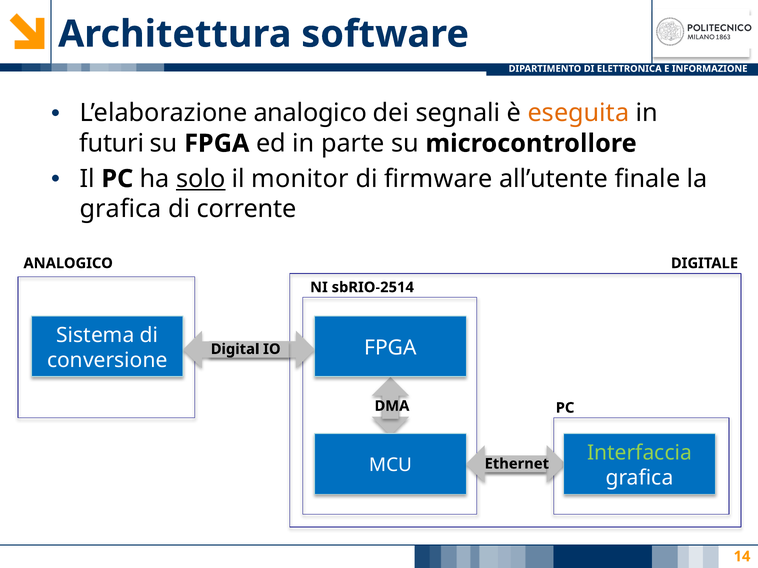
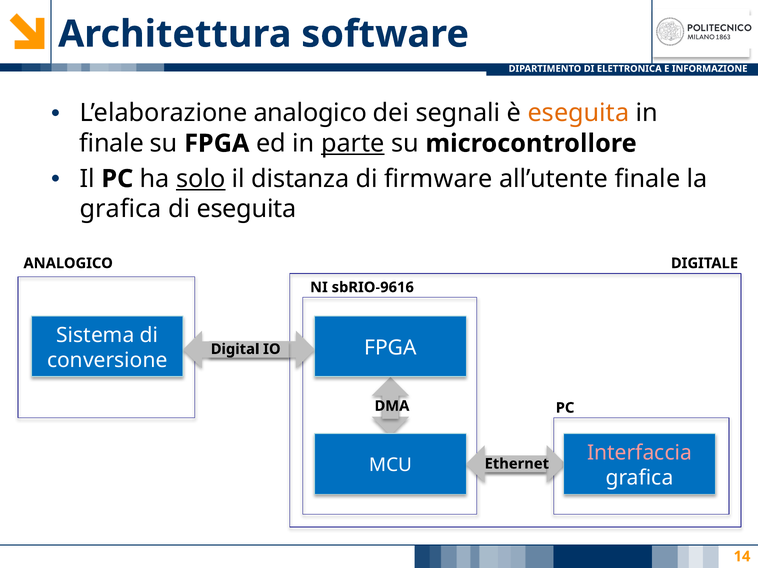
futuri at (112, 144): futuri -> finale
parte underline: none -> present
monitor: monitor -> distanza
di corrente: corrente -> eseguita
sbRIO-2514: sbRIO-2514 -> sbRIO-9616
Interfaccia colour: light green -> pink
